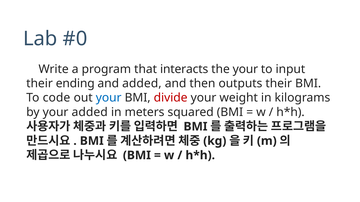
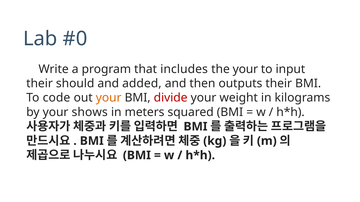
interacts: interacts -> includes
ending: ending -> should
your at (109, 98) colour: blue -> orange
your added: added -> shows
